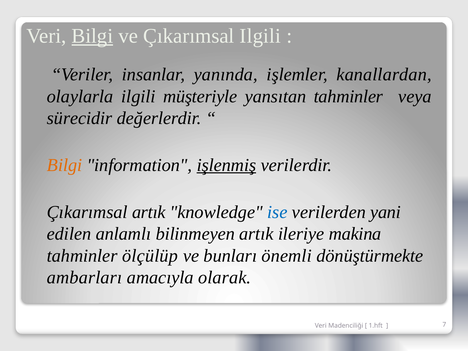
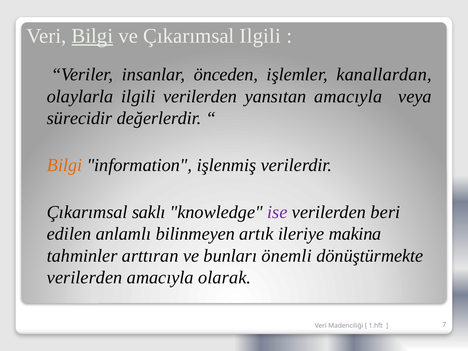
yanında: yanında -> önceden
ilgili müşteriyle: müşteriyle -> verilerden
yansıtan tahminler: tahminler -> amacıyla
işlenmiş underline: present -> none
Çıkarımsal artık: artık -> saklı
ise colour: blue -> purple
yani: yani -> beri
ölçülüp: ölçülüp -> arttıran
ambarları at (85, 278): ambarları -> verilerden
